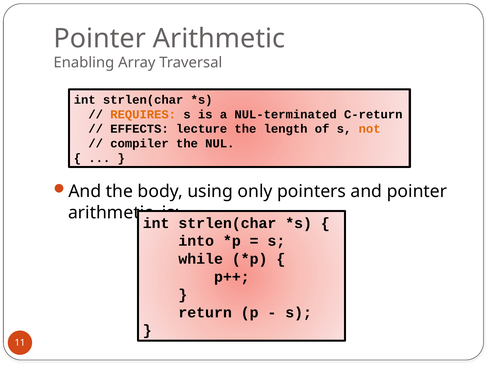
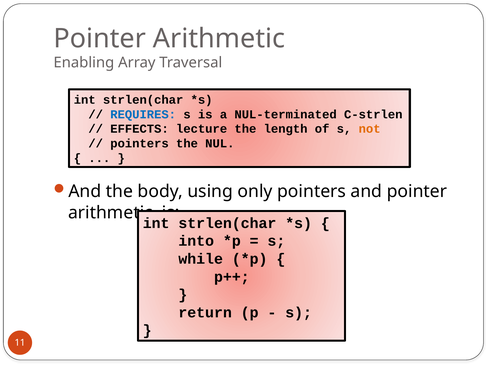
REQUIRES colour: orange -> blue
C-return: C-return -> C-strlen
compiler at (140, 144): compiler -> pointers
